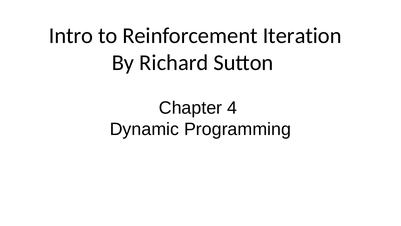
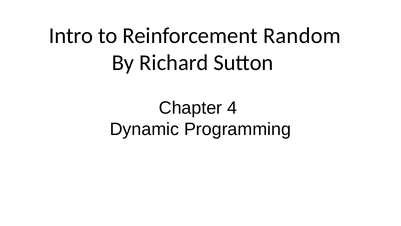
Iteration: Iteration -> Random
